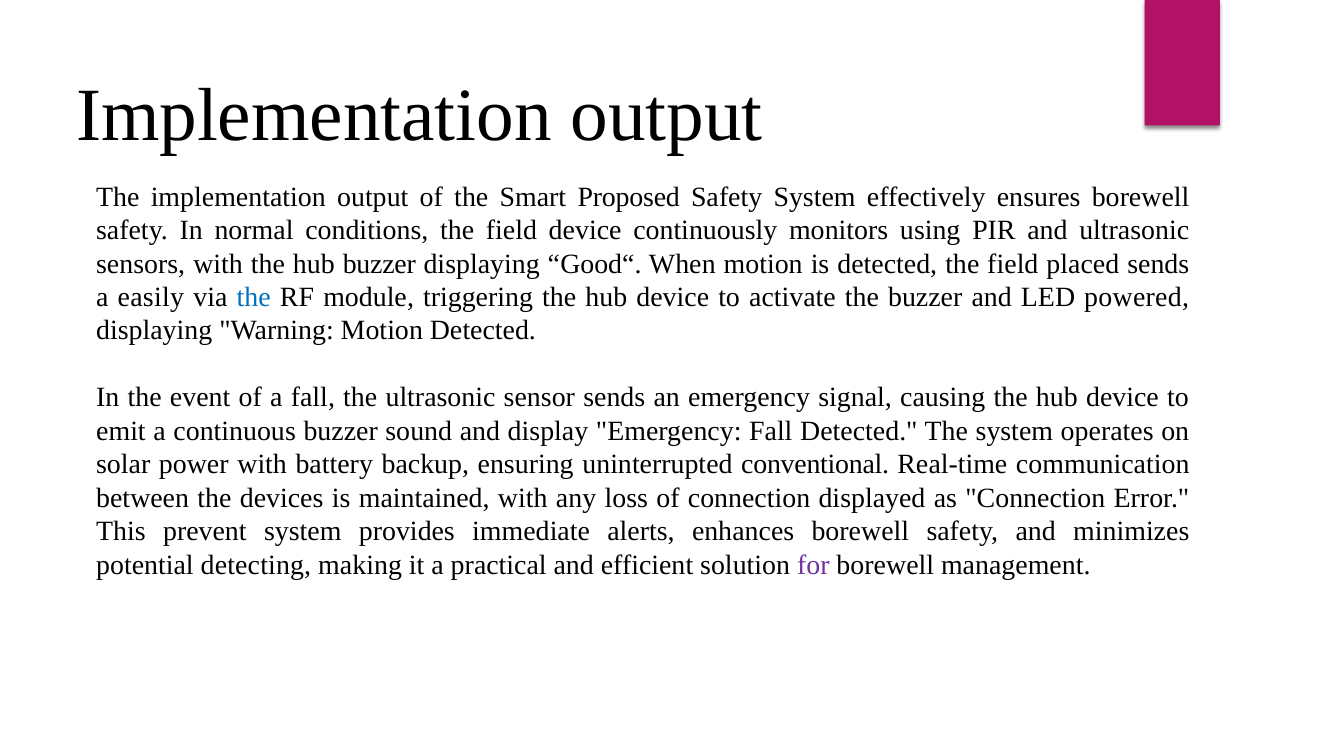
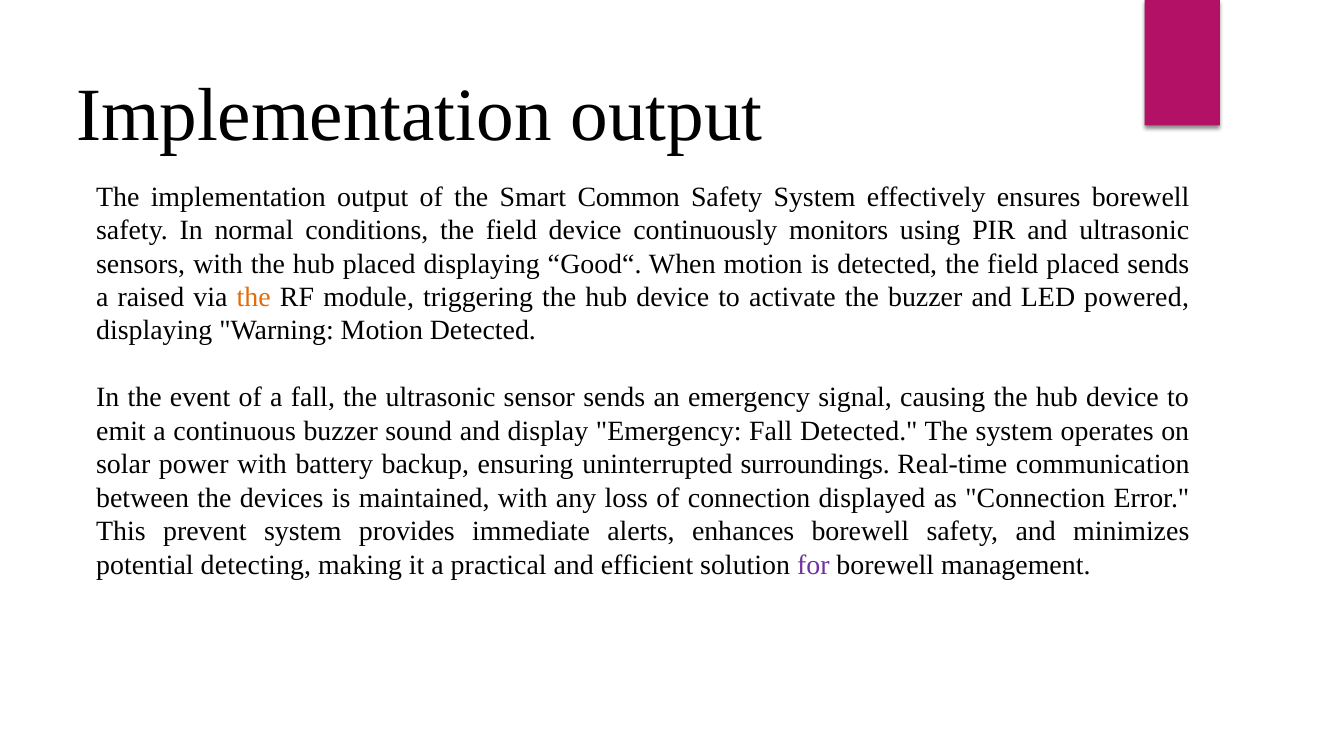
Proposed: Proposed -> Common
hub buzzer: buzzer -> placed
easily: easily -> raised
the at (254, 297) colour: blue -> orange
conventional: conventional -> surroundings
